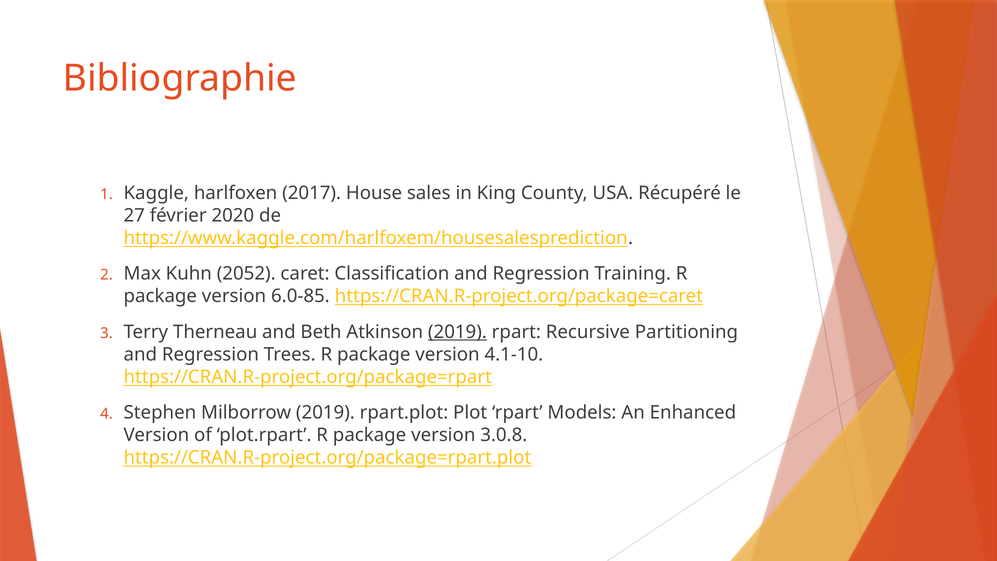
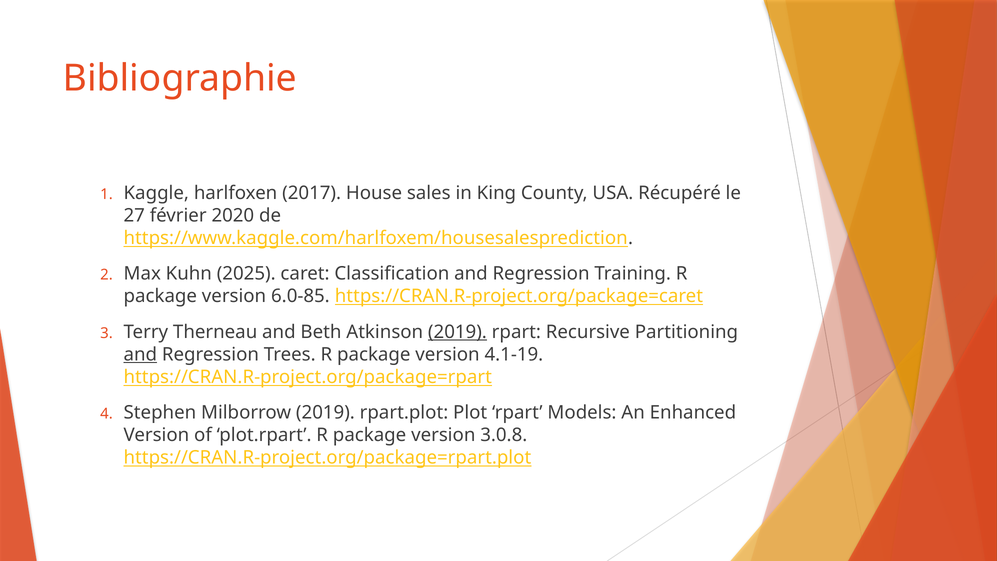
2052: 2052 -> 2025
and at (140, 354) underline: none -> present
4.1-10: 4.1-10 -> 4.1-19
